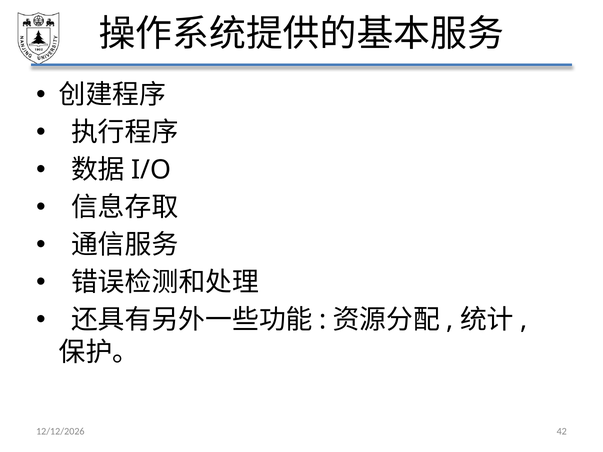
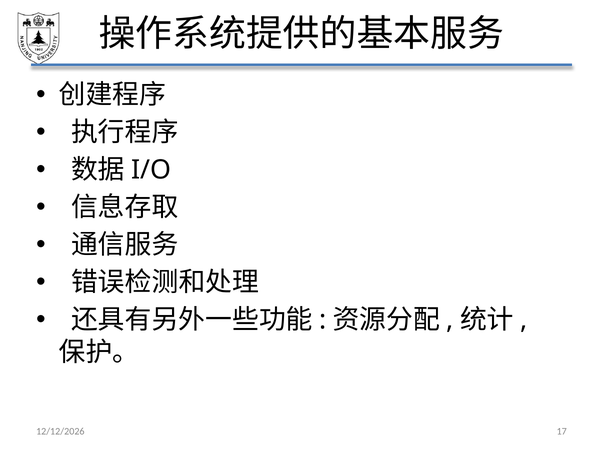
42: 42 -> 17
